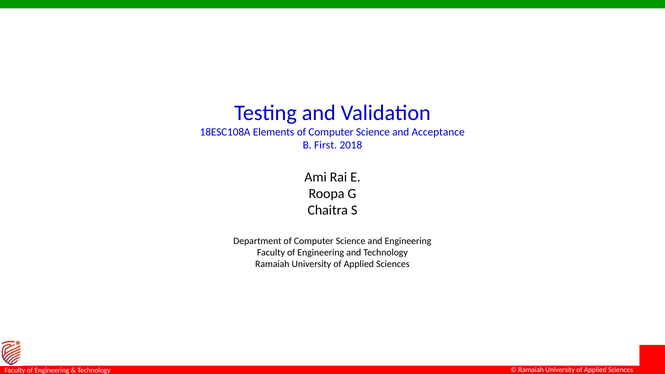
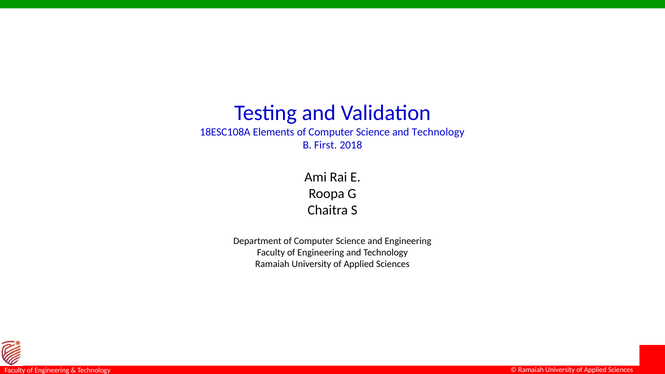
Science and Acceptance: Acceptance -> Technology
